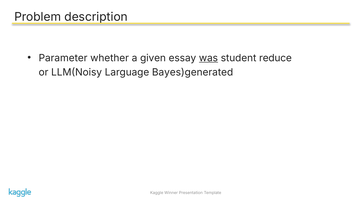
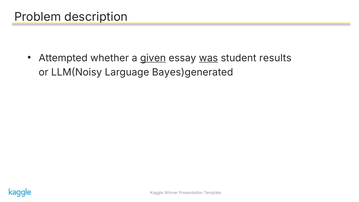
Parameter: Parameter -> Attempted
given underline: none -> present
reduce: reduce -> results
